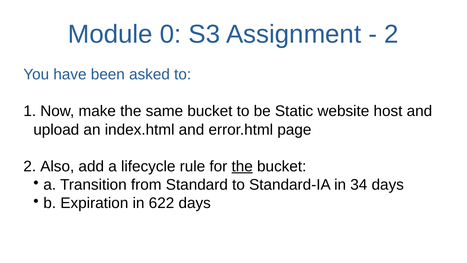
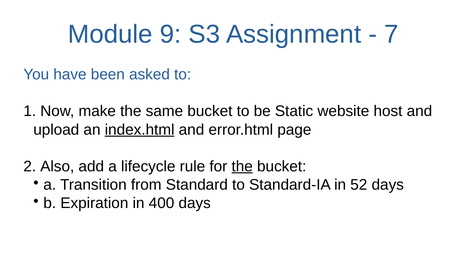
0: 0 -> 9
2 at (391, 34): 2 -> 7
index.html underline: none -> present
34: 34 -> 52
622: 622 -> 400
